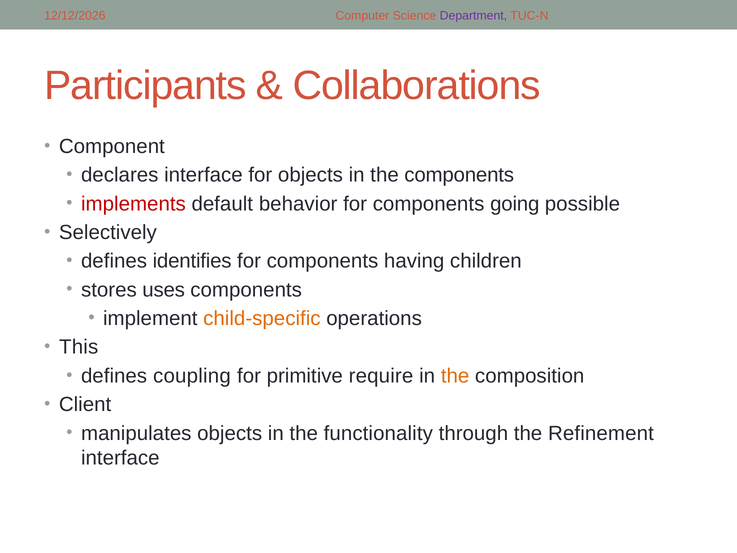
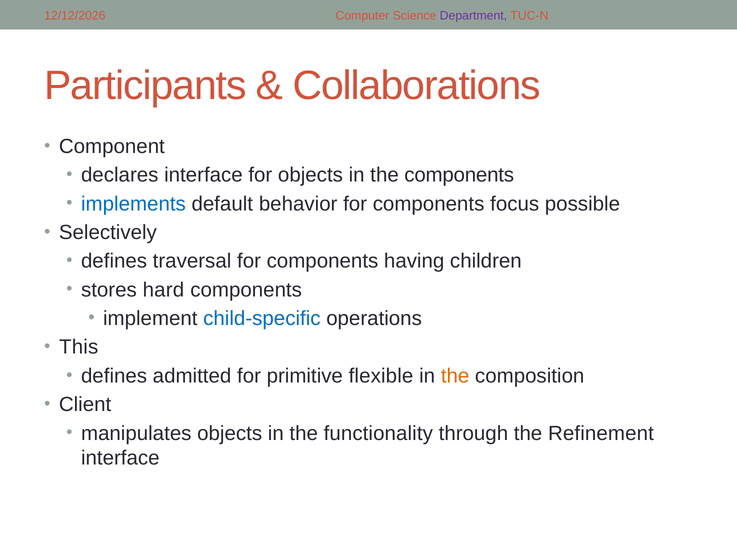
implements colour: red -> blue
going: going -> focus
identifies: identifies -> traversal
uses: uses -> hard
child-specific colour: orange -> blue
coupling: coupling -> admitted
require: require -> flexible
